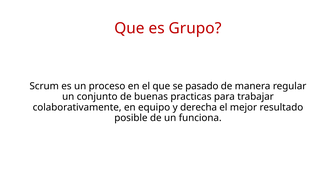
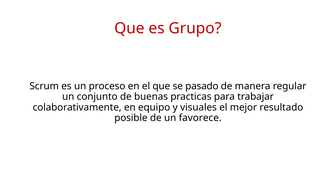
derecha: derecha -> visuales
funciona: funciona -> favorece
